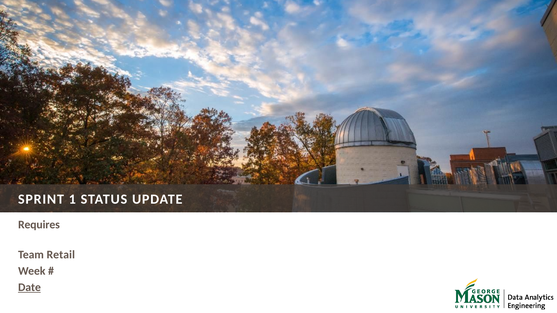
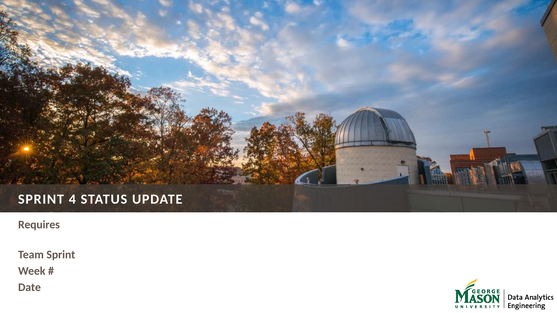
1: 1 -> 4
Team Retail: Retail -> Sprint
Date underline: present -> none
